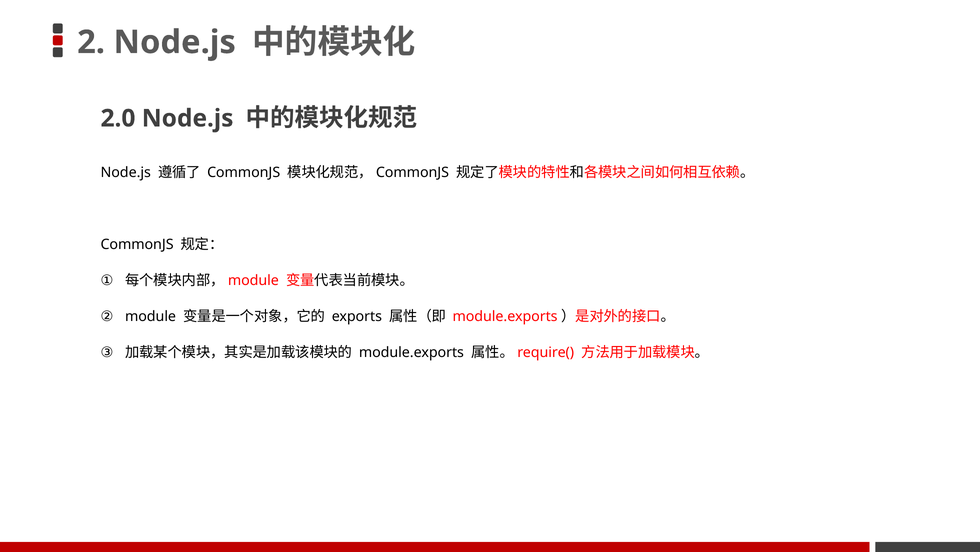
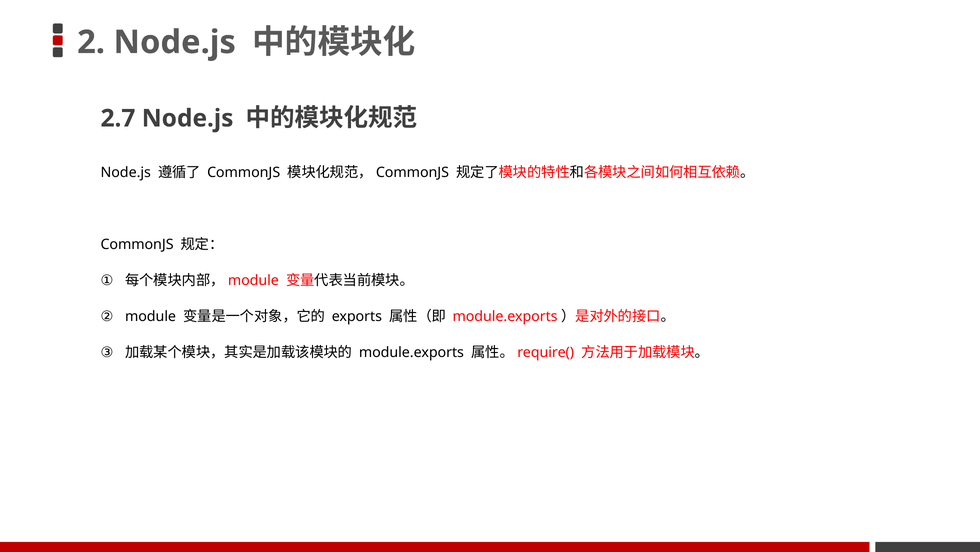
2.0: 2.0 -> 2.7
